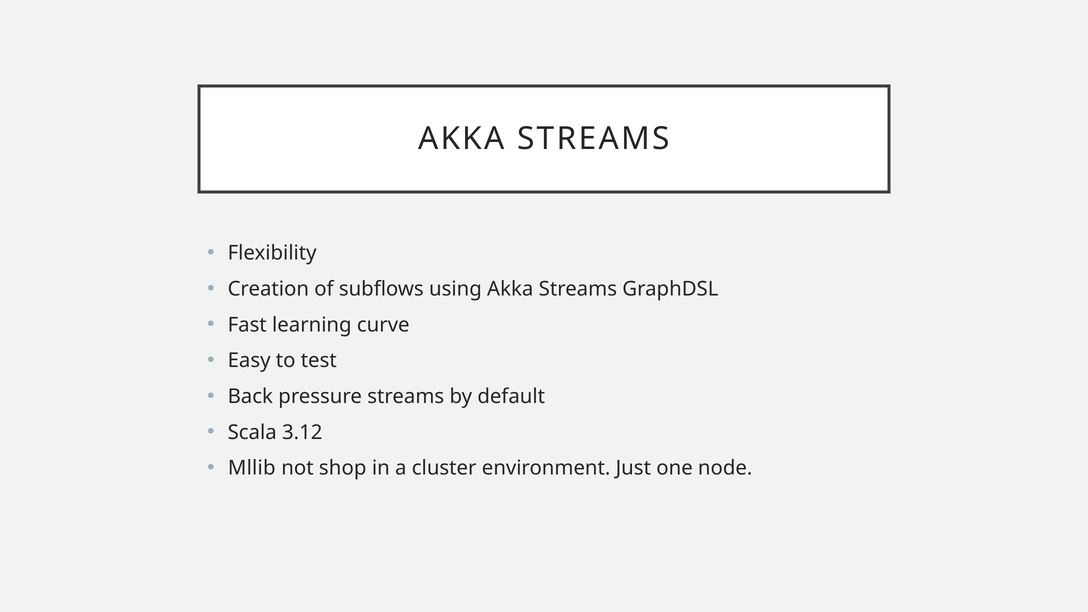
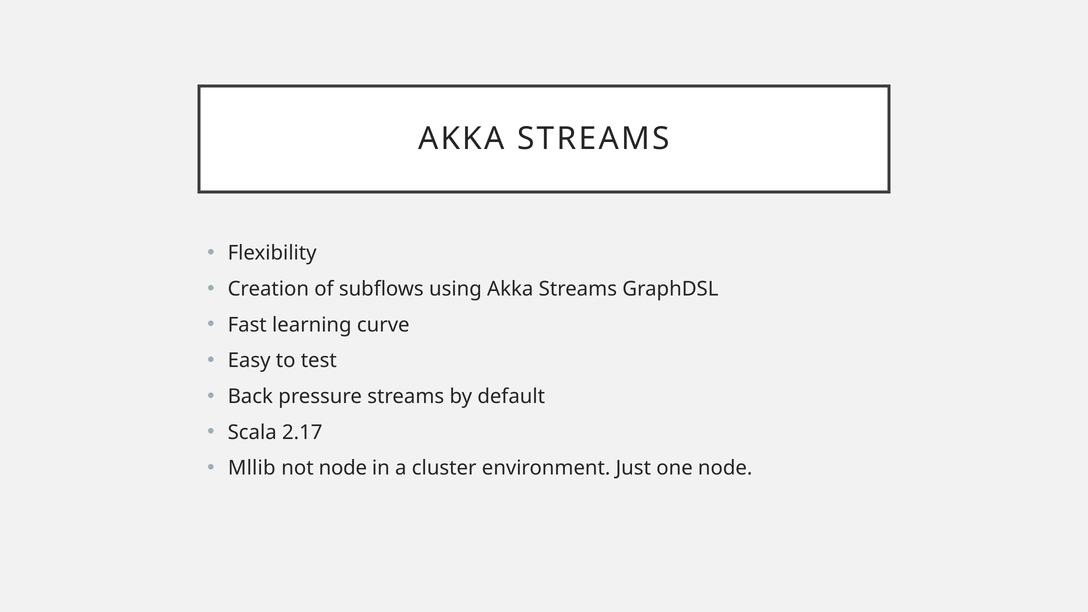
3.12: 3.12 -> 2.17
not shop: shop -> node
